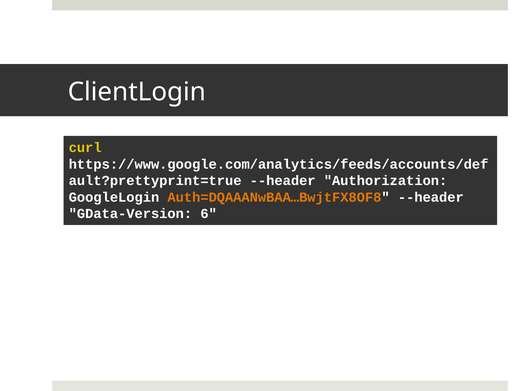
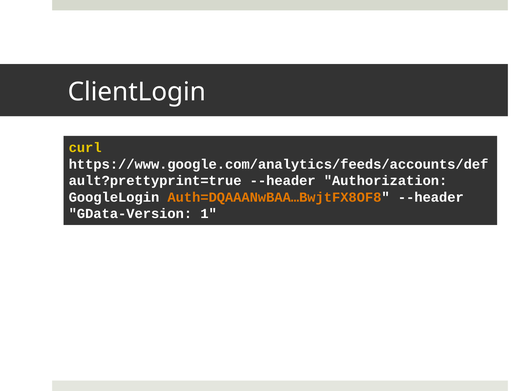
6: 6 -> 1
